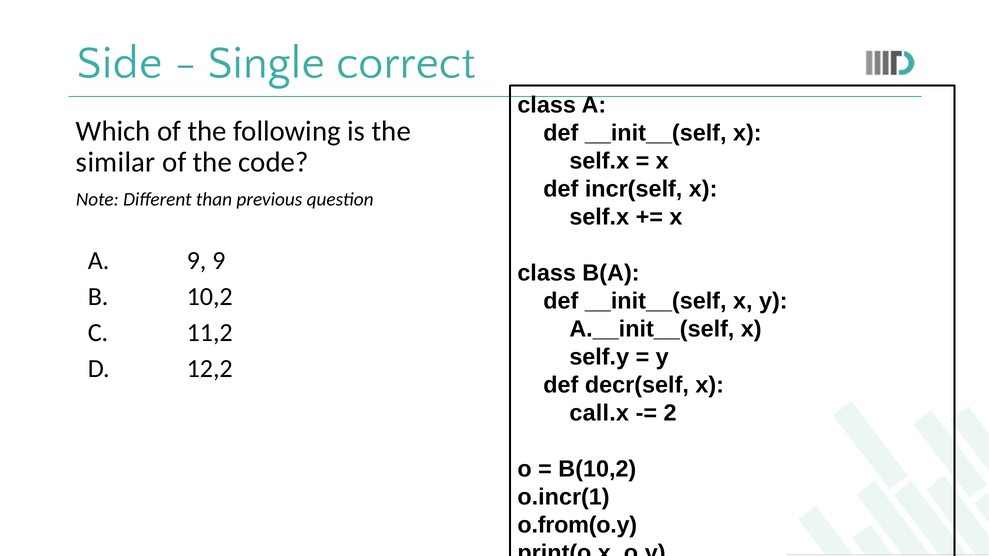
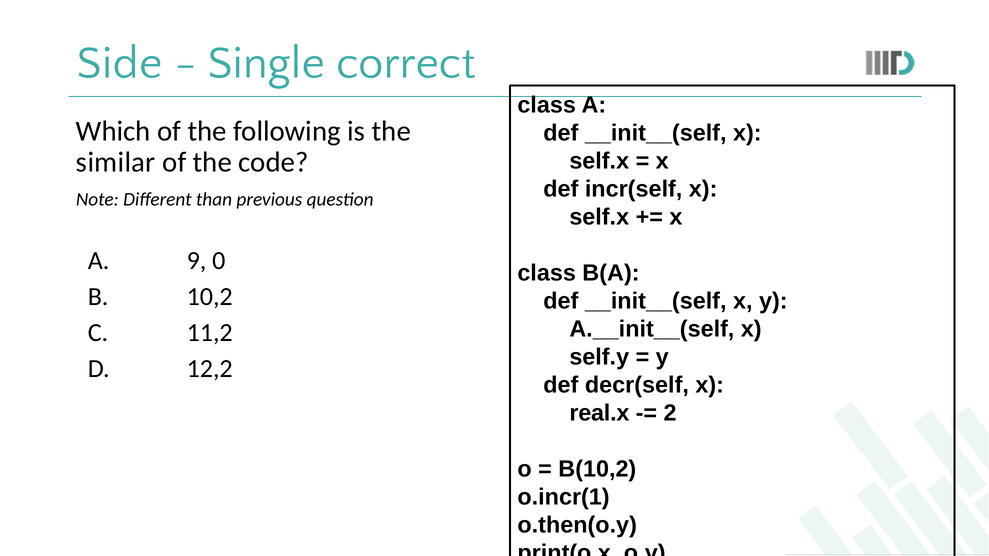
9 9: 9 -> 0
call.x: call.x -> real.x
o.from(o.y: o.from(o.y -> o.then(o.y
